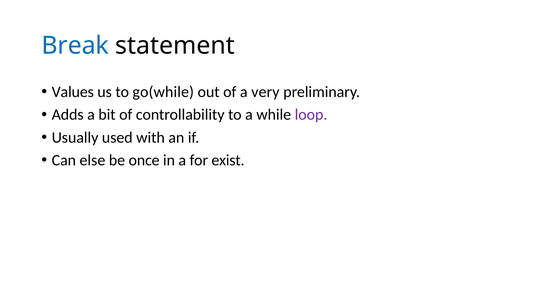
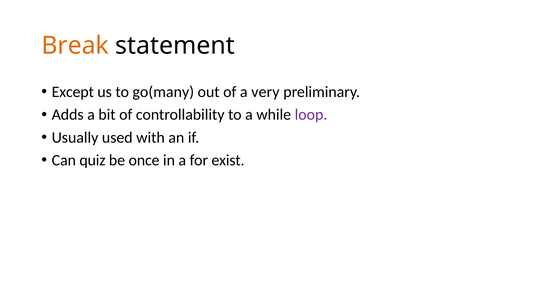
Break colour: blue -> orange
Values: Values -> Except
go(while: go(while -> go(many
else: else -> quiz
